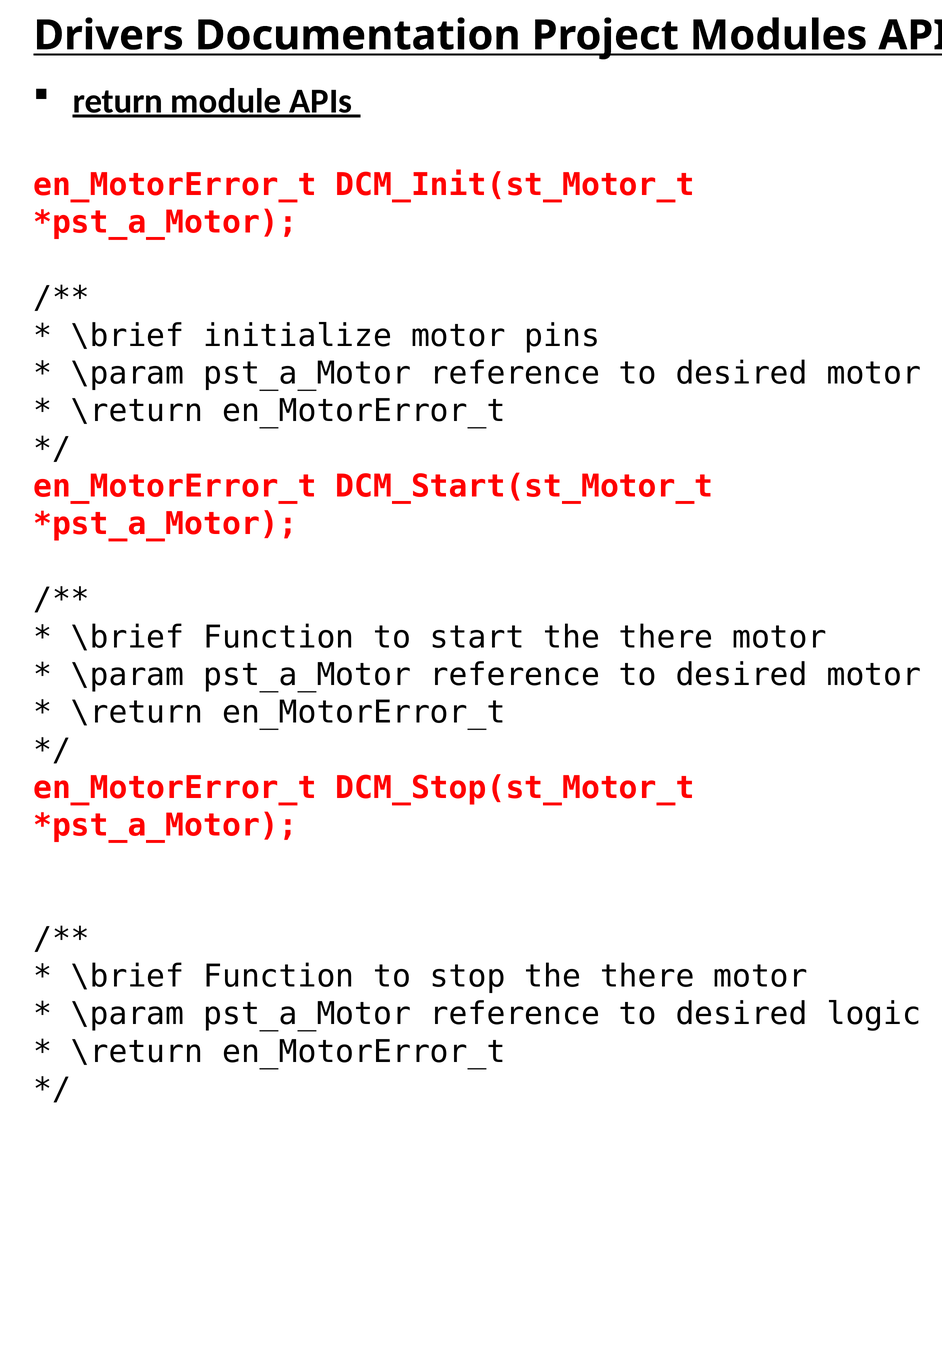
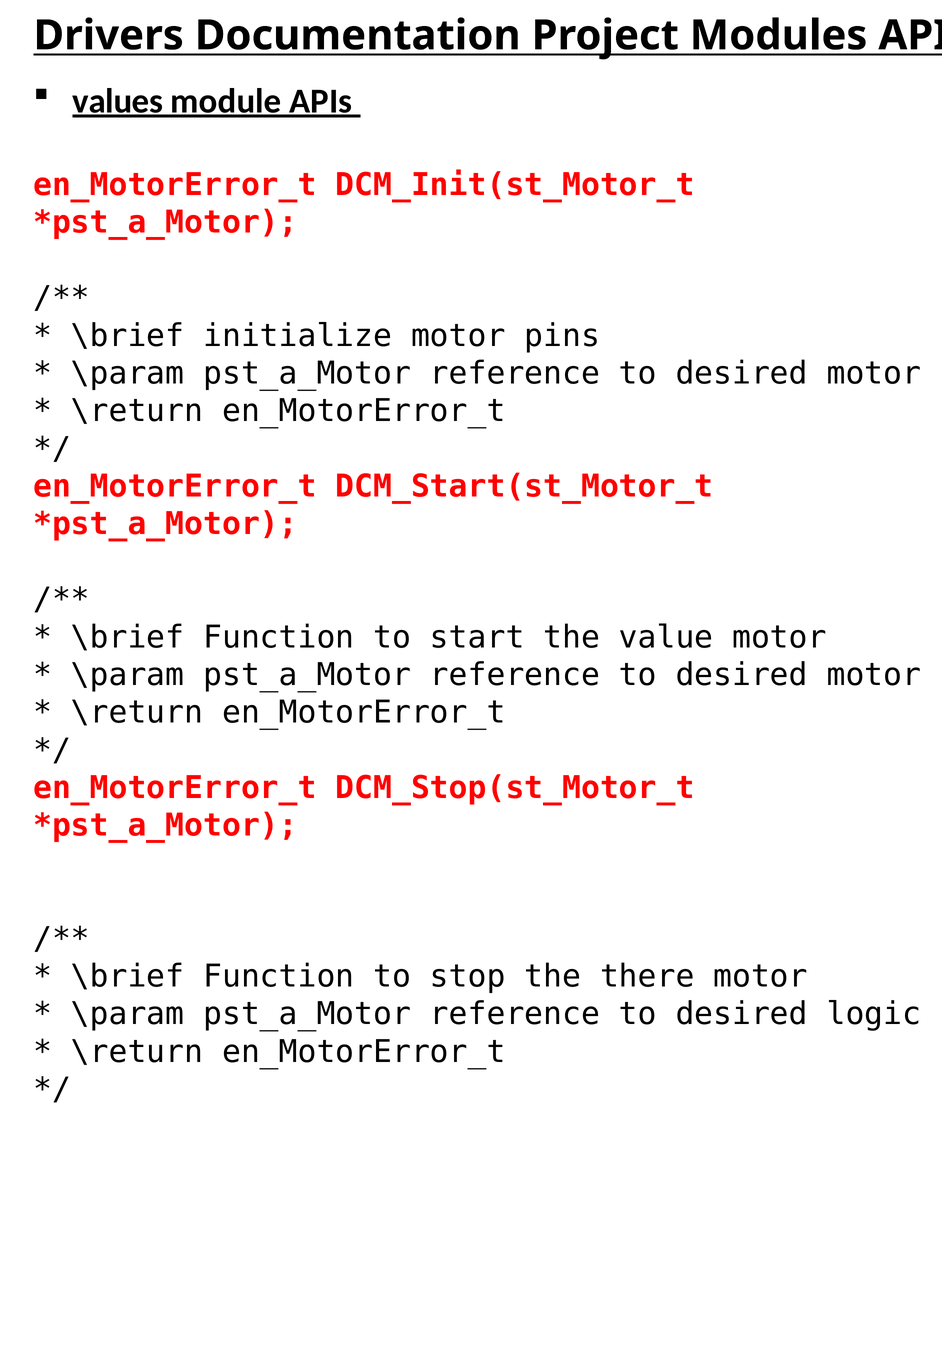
return: return -> values
start the there: there -> value
